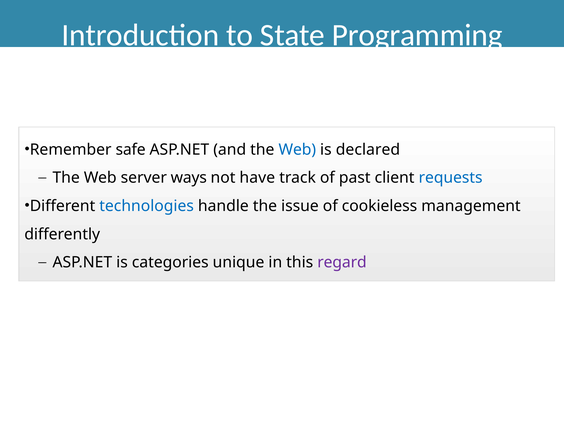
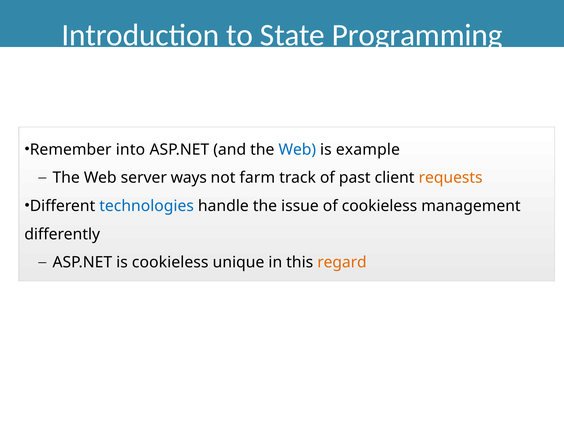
safe: safe -> into
declared: declared -> example
have: have -> farm
requests colour: blue -> orange
is categories: categories -> cookieless
regard colour: purple -> orange
